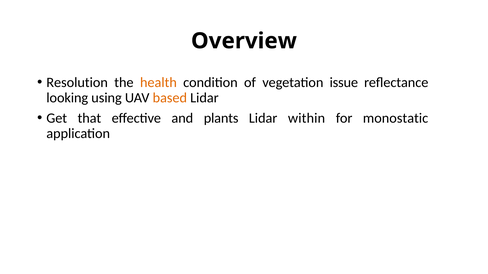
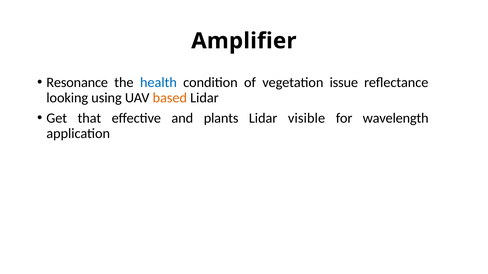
Overview: Overview -> Amplifier
Resolution: Resolution -> Resonance
health colour: orange -> blue
within: within -> visible
monostatic: monostatic -> wavelength
